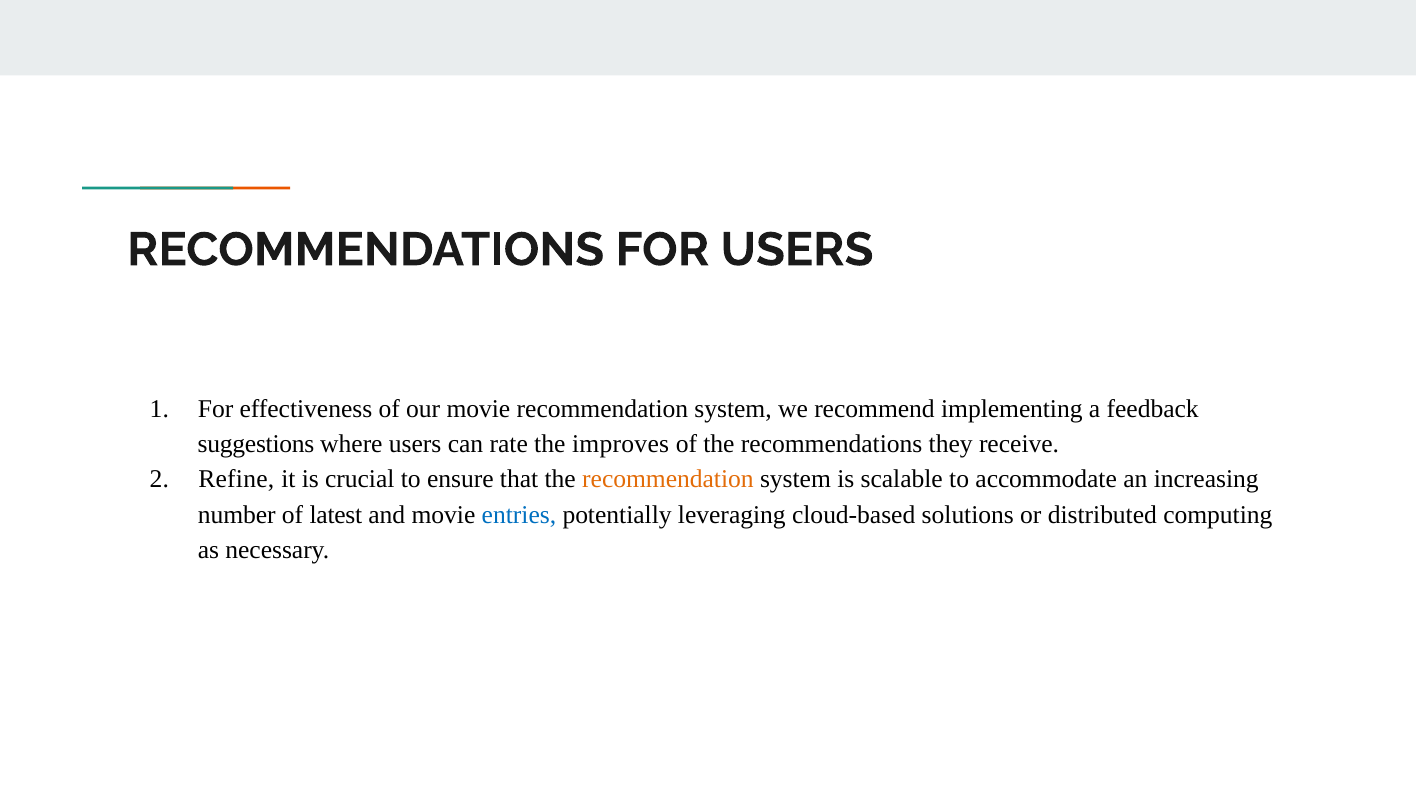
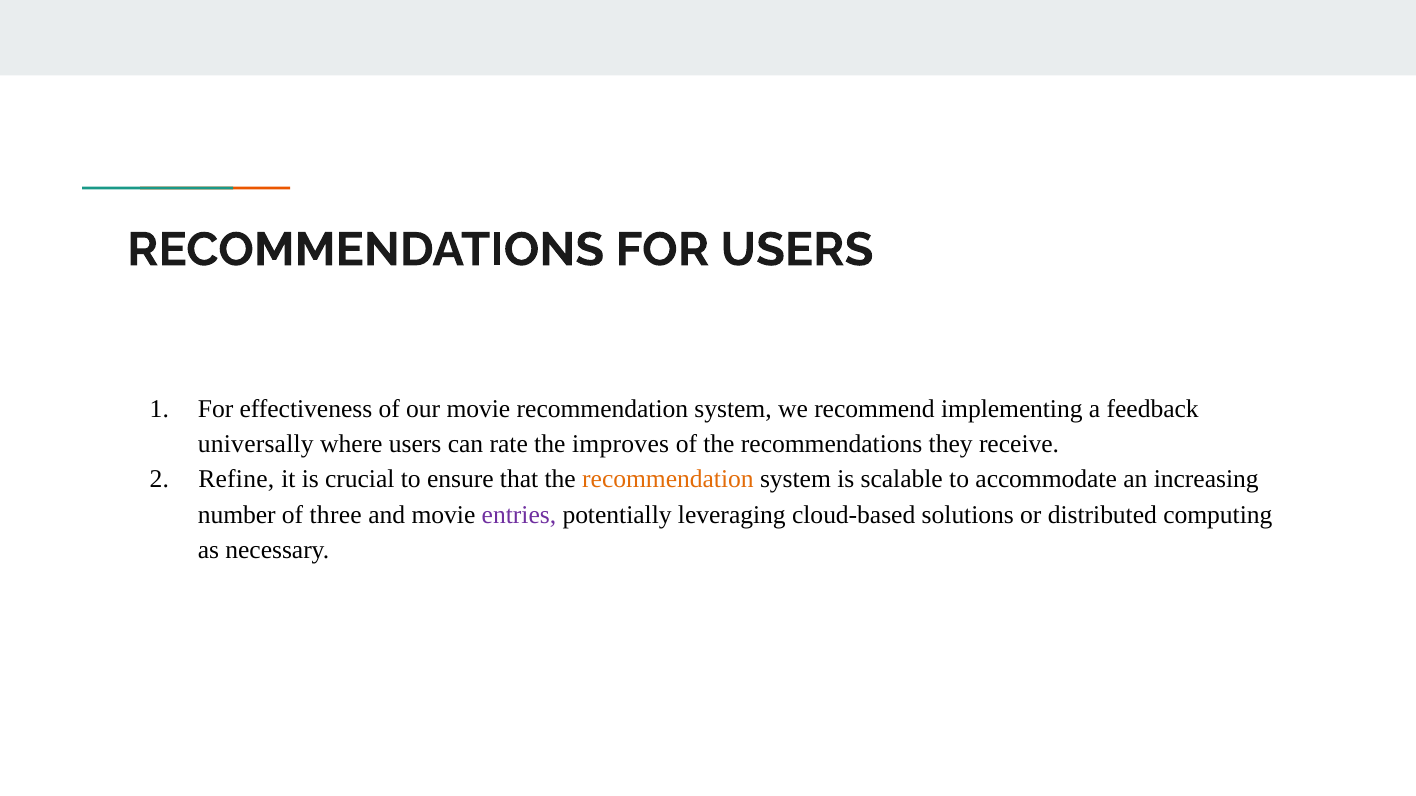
suggestions: suggestions -> universally
latest: latest -> three
entries colour: blue -> purple
